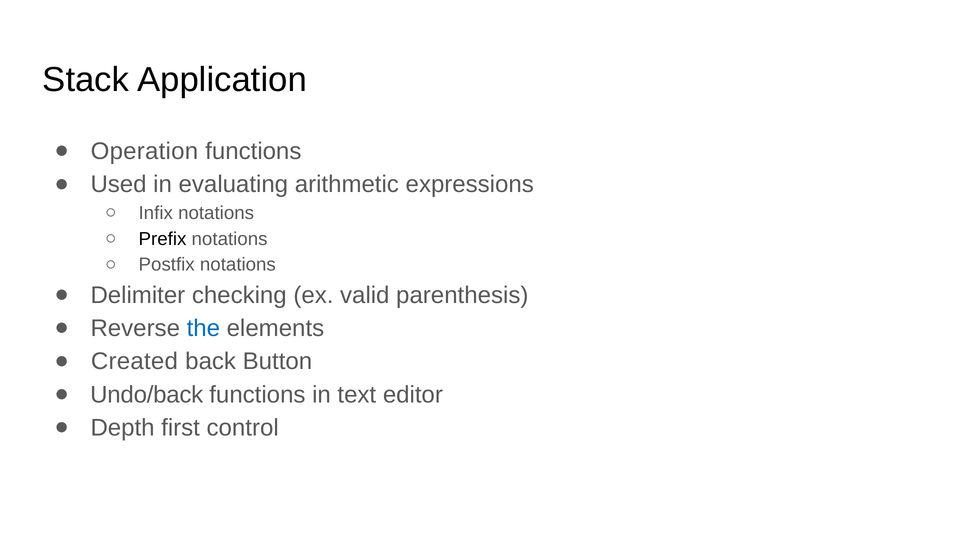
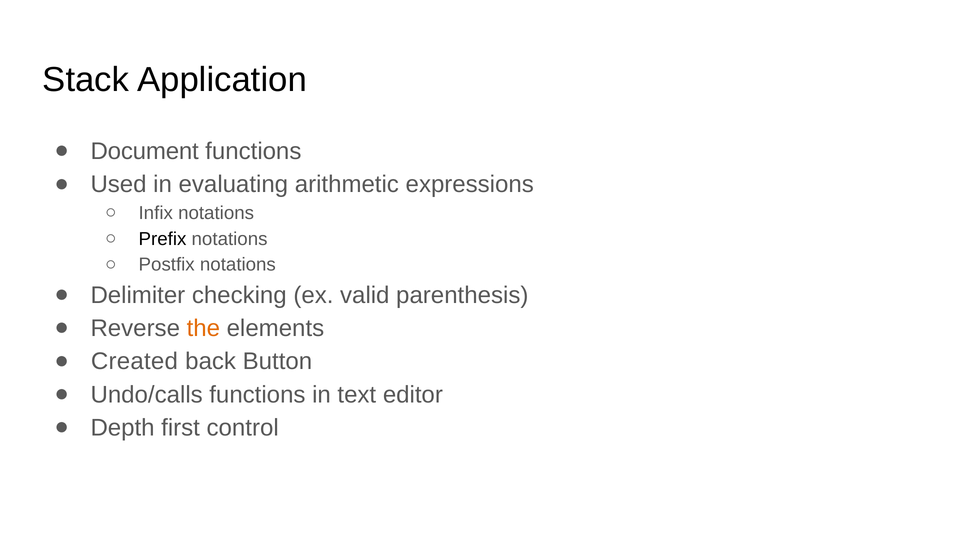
Operation: Operation -> Document
the colour: blue -> orange
Undo/back: Undo/back -> Undo/calls
